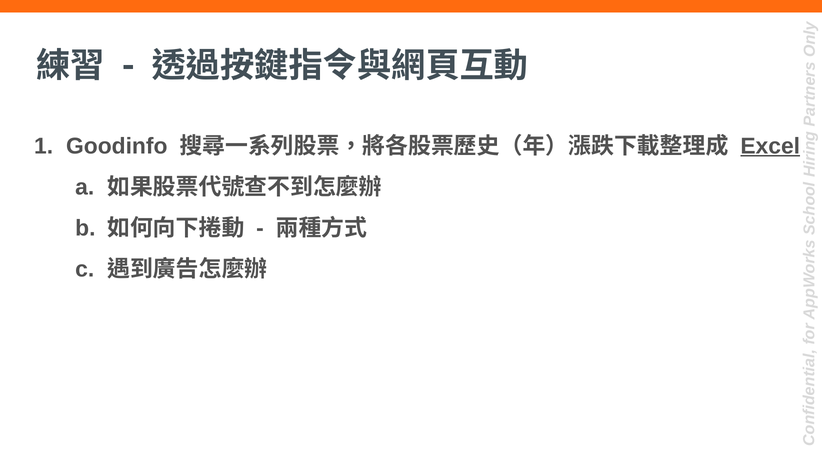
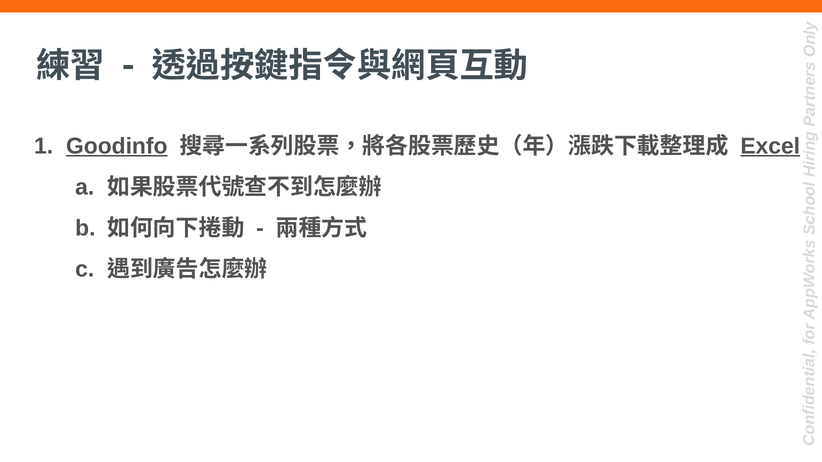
Goodinfo underline: none -> present
